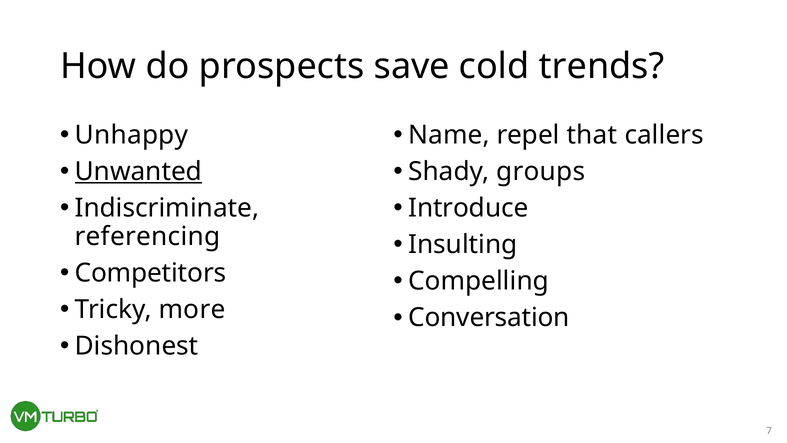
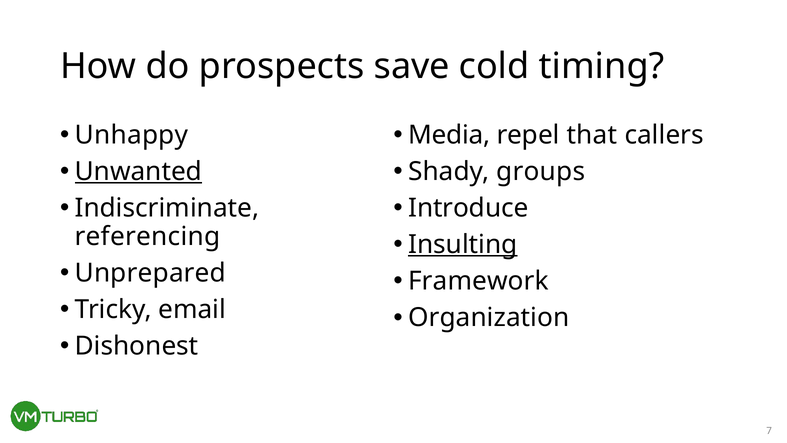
trends: trends -> timing
Name: Name -> Media
Insulting underline: none -> present
Competitors: Competitors -> Unprepared
Compelling: Compelling -> Framework
more: more -> email
Conversation: Conversation -> Organization
